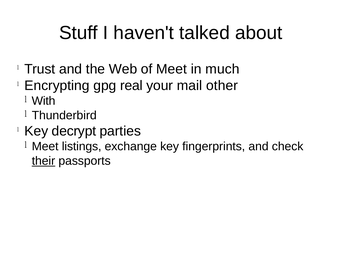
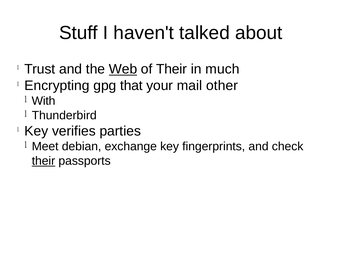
Web underline: none -> present
of Meet: Meet -> Their
real: real -> that
decrypt: decrypt -> verifies
listings: listings -> debian
